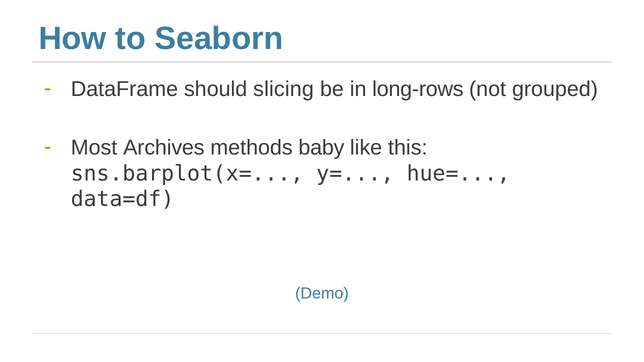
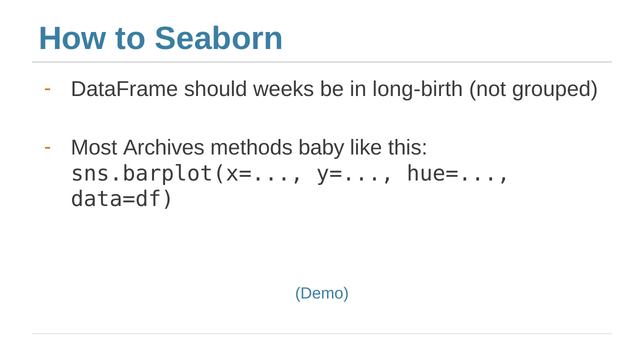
slicing: slicing -> weeks
long-rows: long-rows -> long-birth
